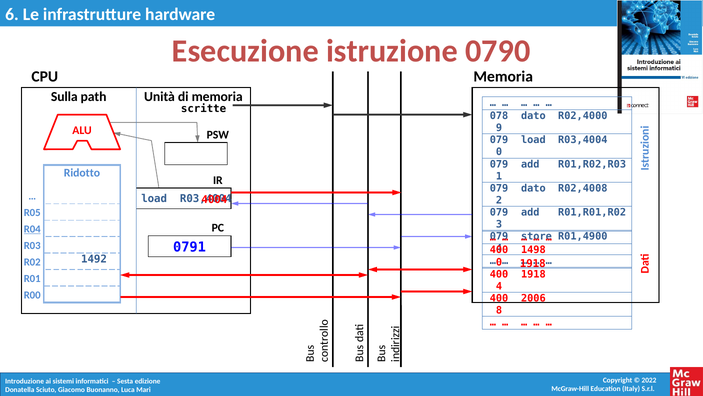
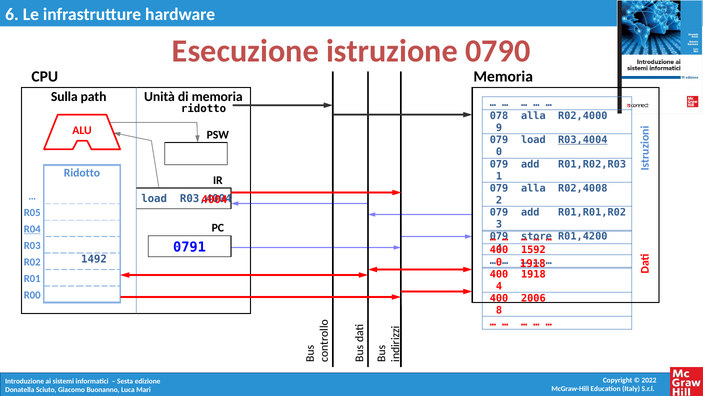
scritte at (204, 109): scritte -> ridotto
dato at (533, 116): dato -> alla
R03,4004 at (583, 140) underline: none -> present
dato at (533, 188): dato -> alla
R01,4900: R01,4900 -> R01,4200
1498: 1498 -> 1592
